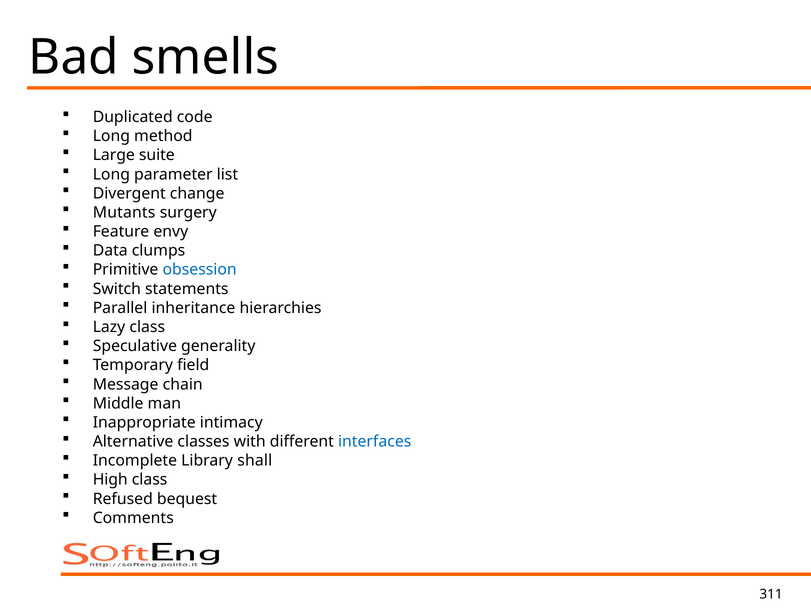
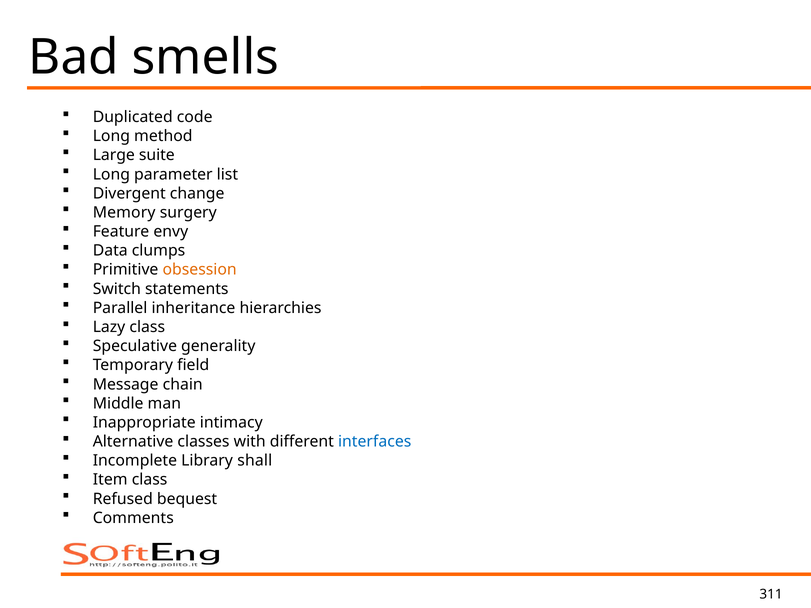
Mutants: Mutants -> Memory
obsession colour: blue -> orange
High: High -> Item
